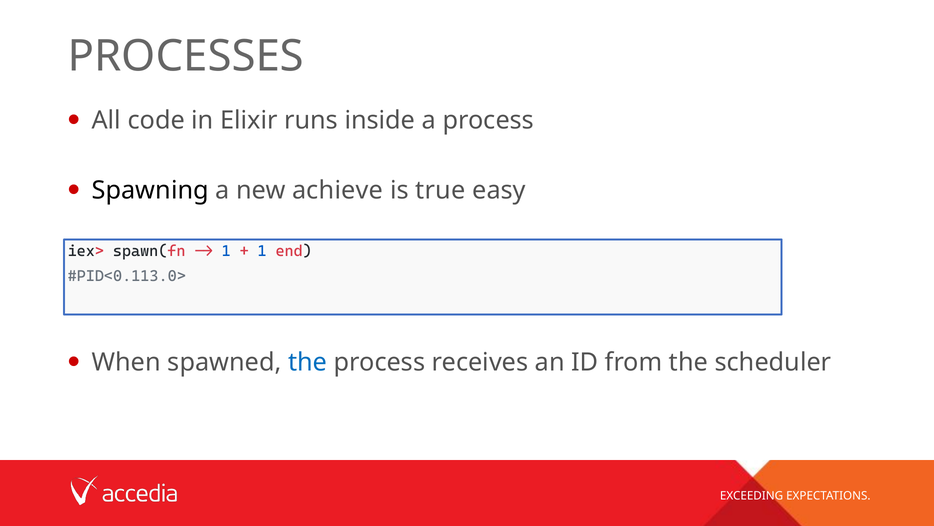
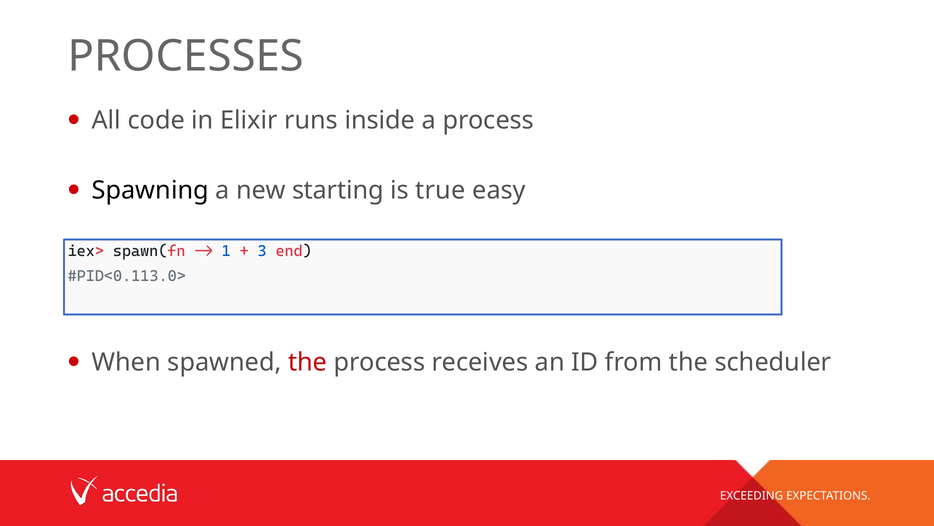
achieve: achieve -> starting
1 at (262, 251): 1 -> 3
the at (308, 362) colour: blue -> red
